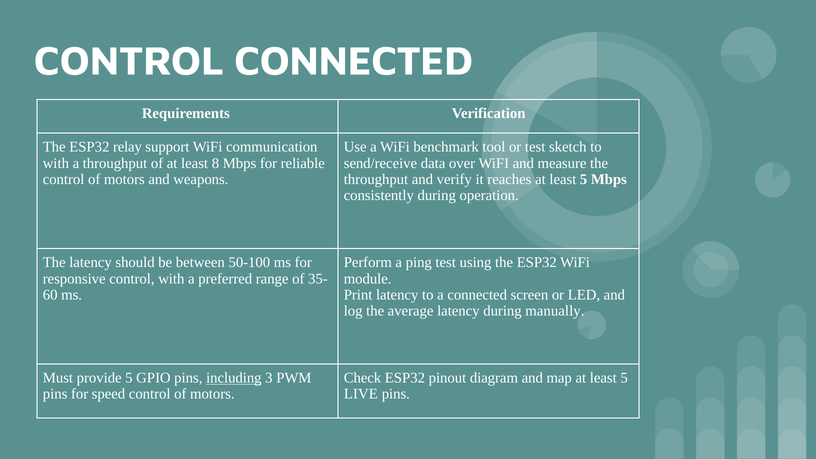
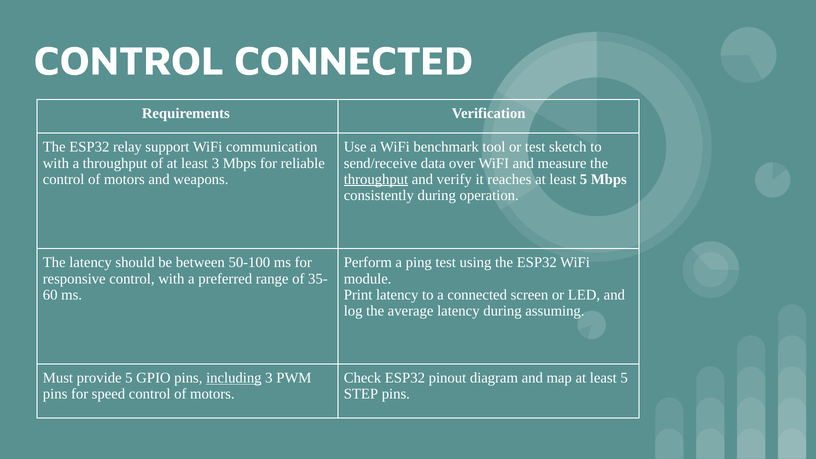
least 8: 8 -> 3
throughput at (376, 179) underline: none -> present
manually: manually -> assuming
LIVE: LIVE -> STEP
